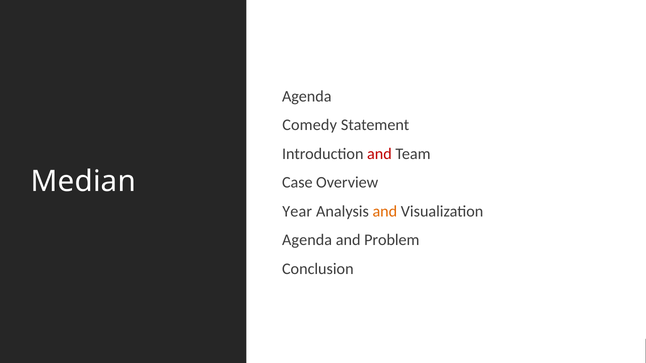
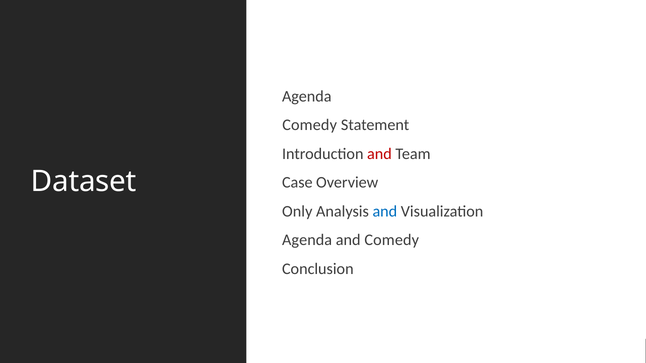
Median: Median -> Dataset
Year: Year -> Only
and at (385, 212) colour: orange -> blue
and Problem: Problem -> Comedy
